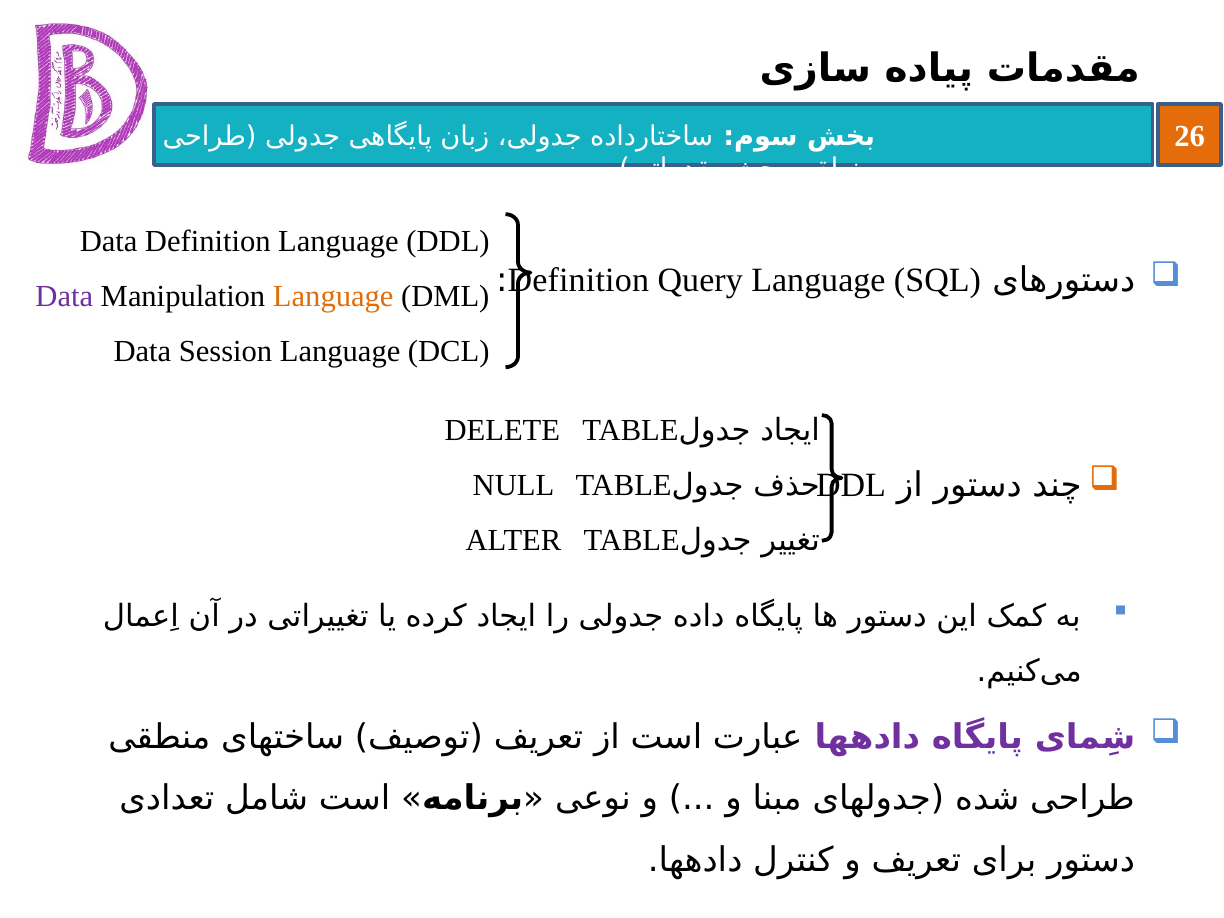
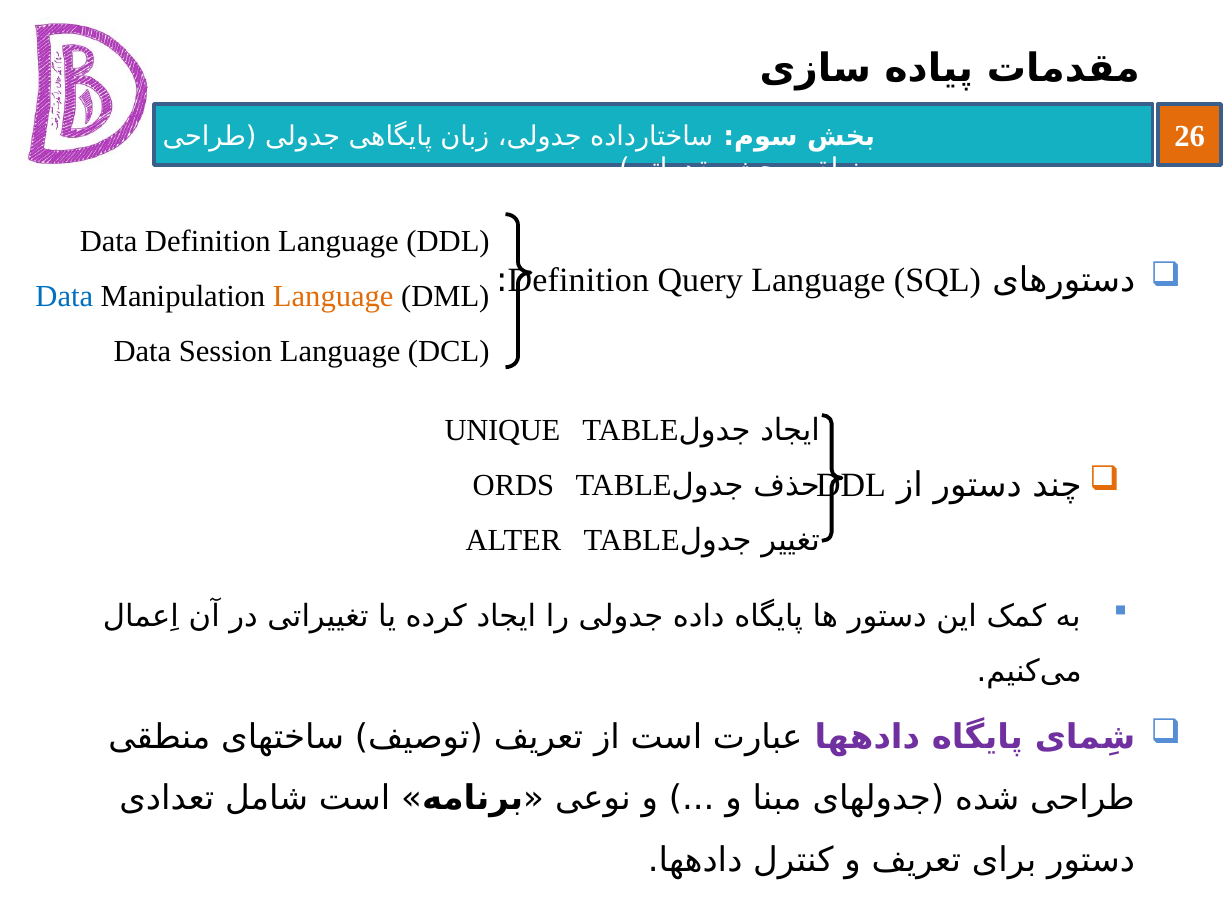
Data at (64, 296) colour: purple -> blue
DELETE: DELETE -> UNIQUE
NULL: NULL -> ORDS
